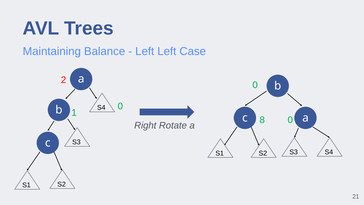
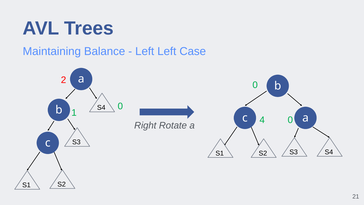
8: 8 -> 4
